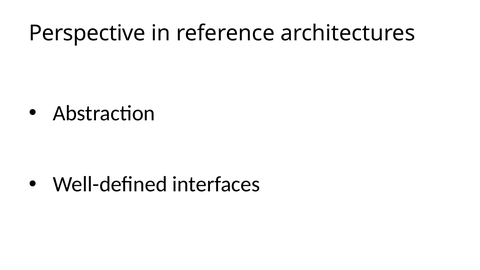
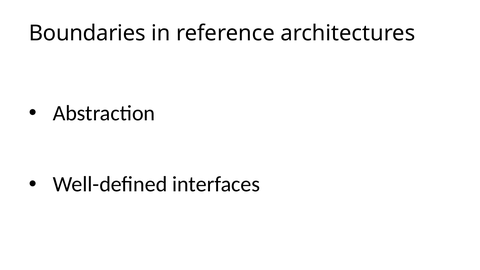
Perspective: Perspective -> Boundaries
